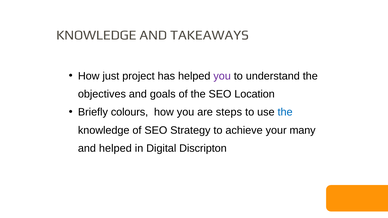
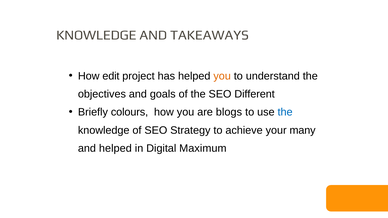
just: just -> edit
you at (222, 76) colour: purple -> orange
Location: Location -> Different
steps: steps -> blogs
Discripton: Discripton -> Maximum
